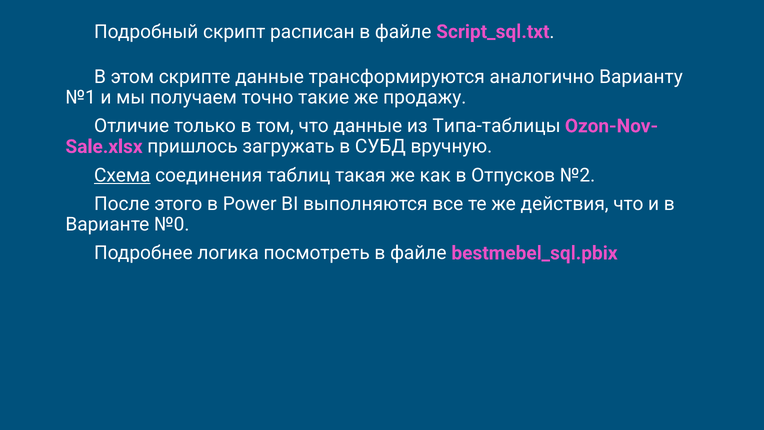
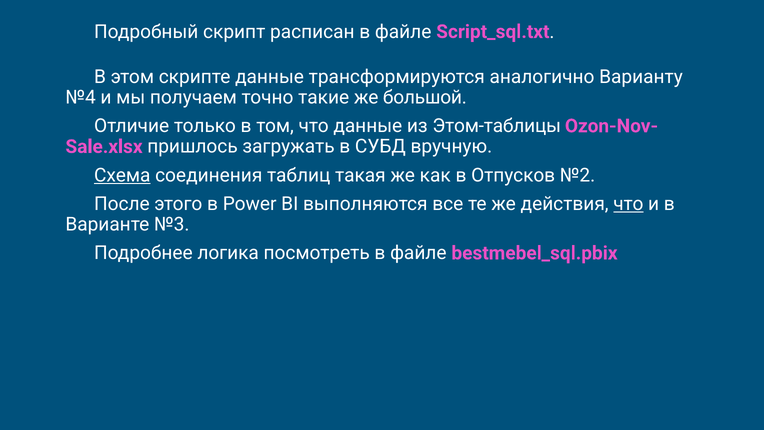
№1: №1 -> №4
продажу: продажу -> большой
Типа-таблицы: Типа-таблицы -> Этом-таблицы
что at (628, 204) underline: none -> present
№0: №0 -> №3
